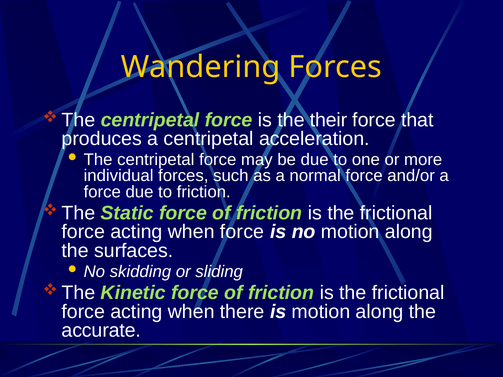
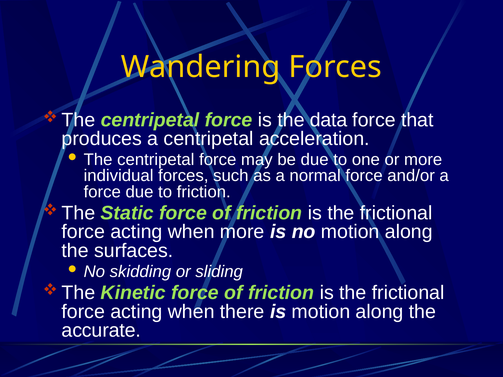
their: their -> data
when force: force -> more
